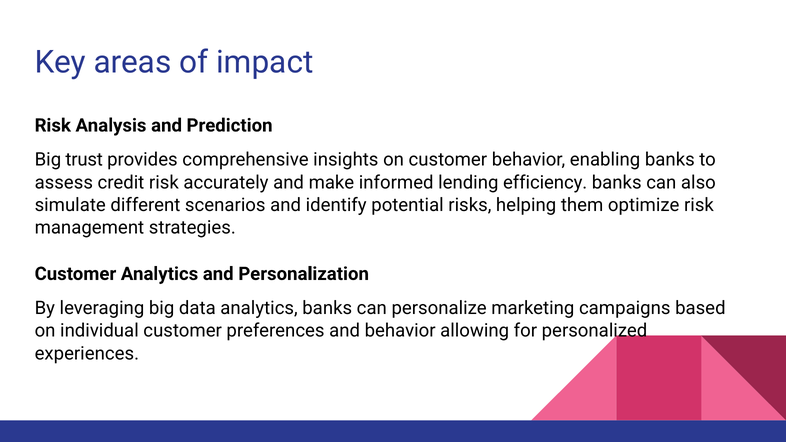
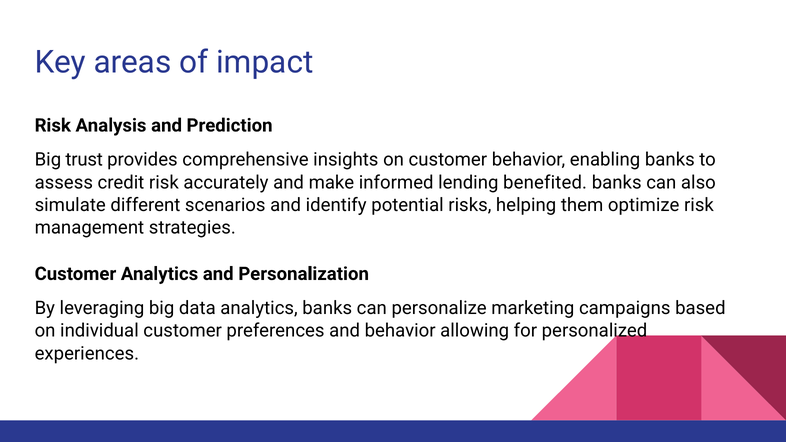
efficiency: efficiency -> benefited
